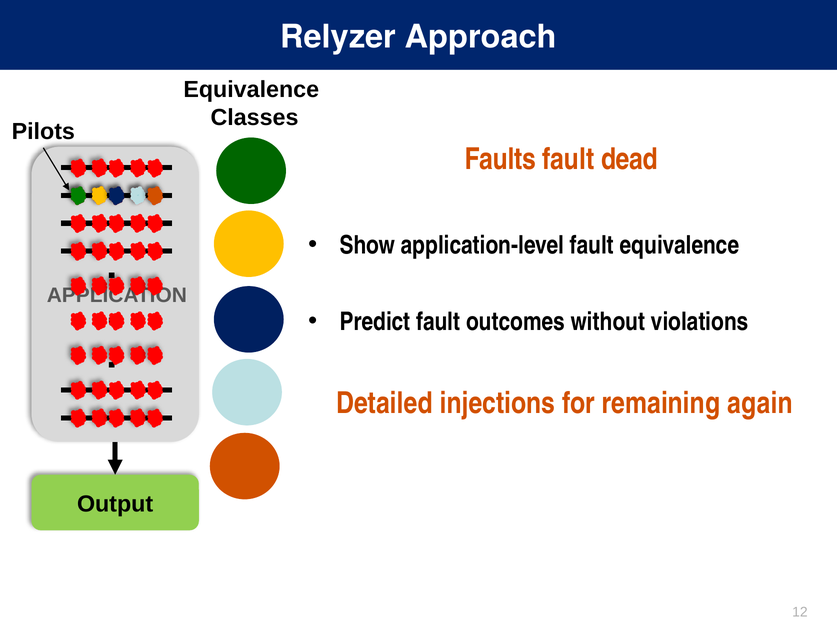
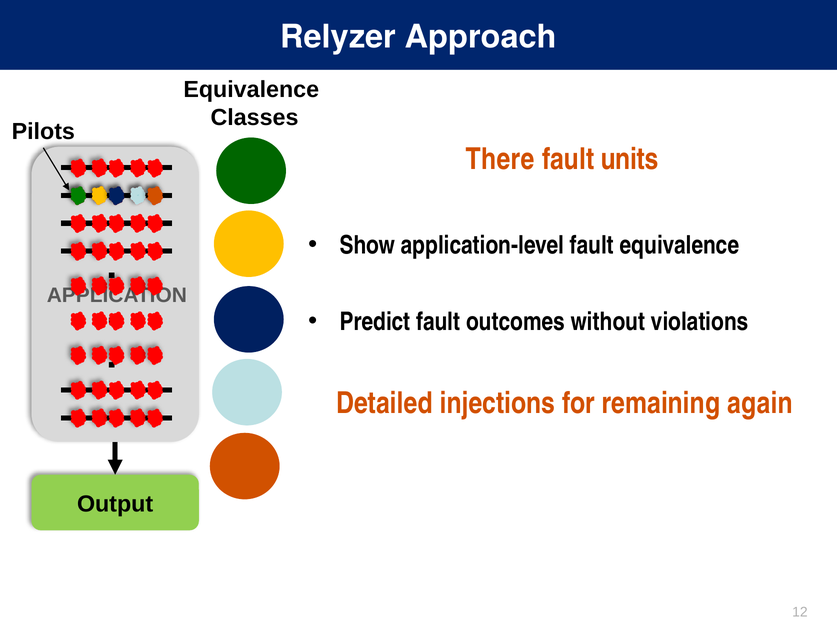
Faults: Faults -> There
dead: dead -> units
